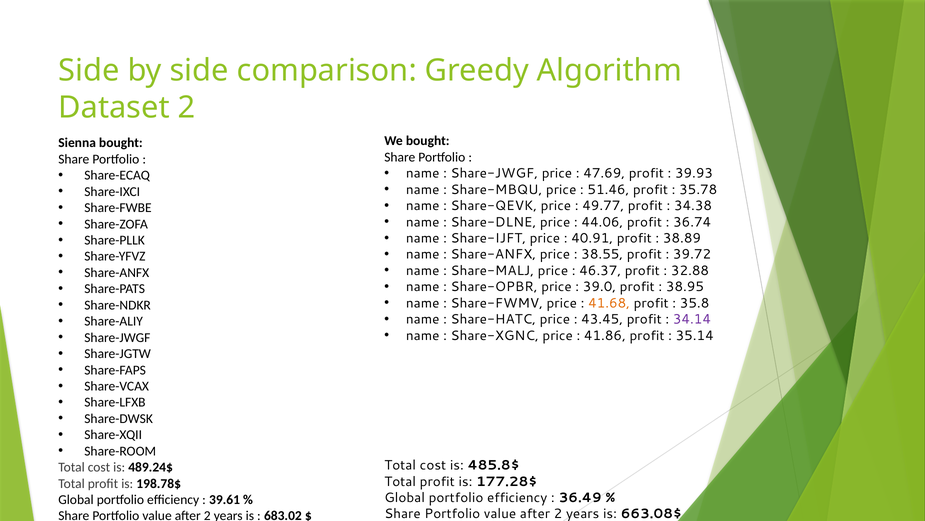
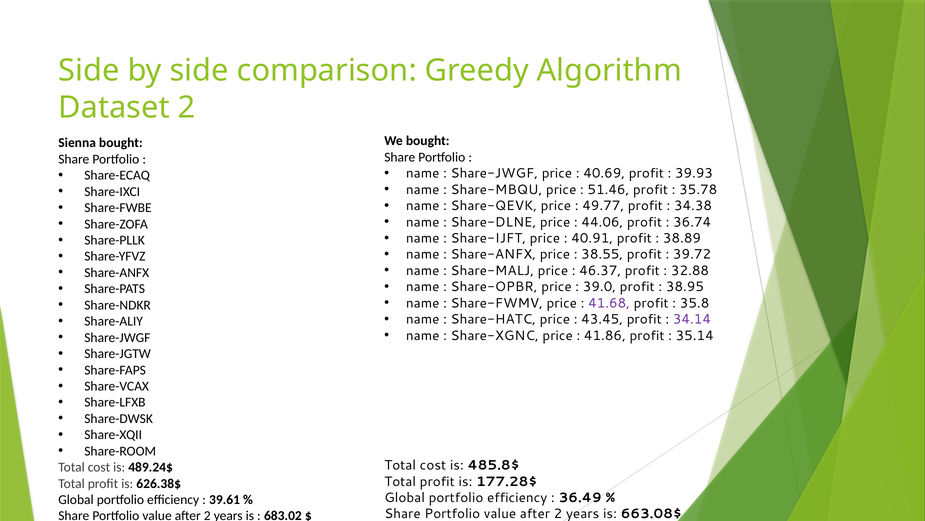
47.69: 47.69 -> 40.69
41.68 colour: orange -> purple
198.78$: 198.78$ -> 626.38$
